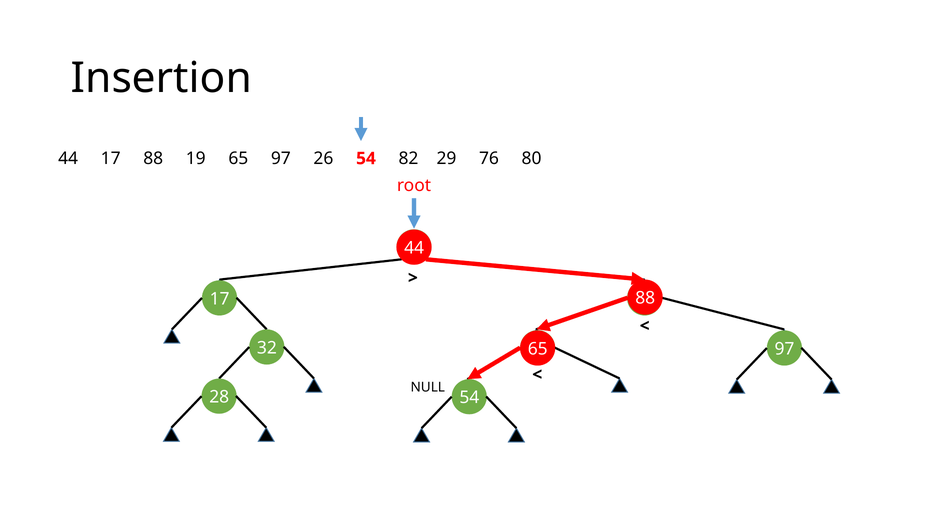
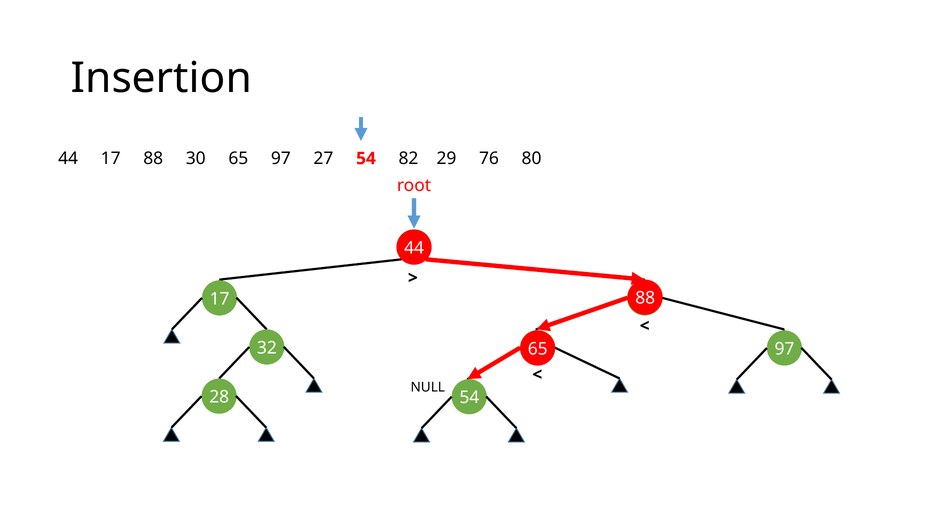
19: 19 -> 30
26: 26 -> 27
